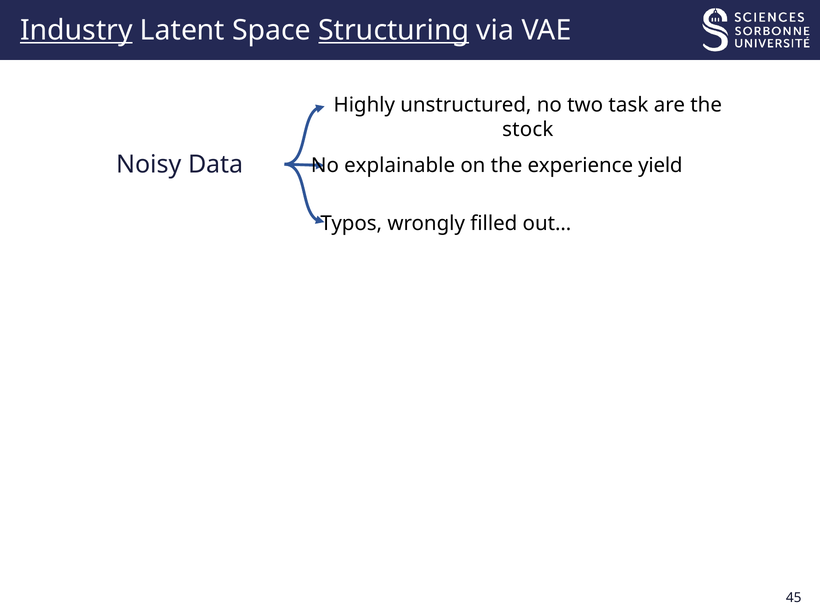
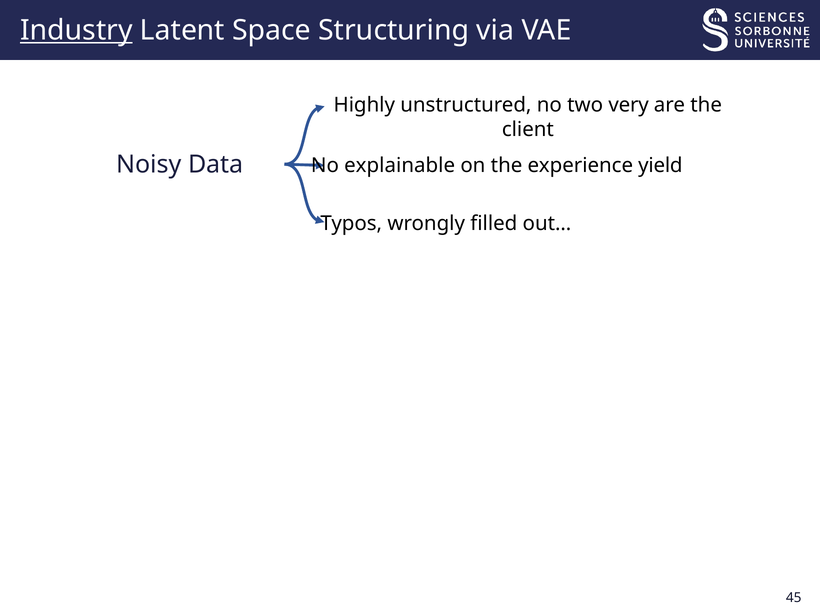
Structuring underline: present -> none
task: task -> very
stock: stock -> client
